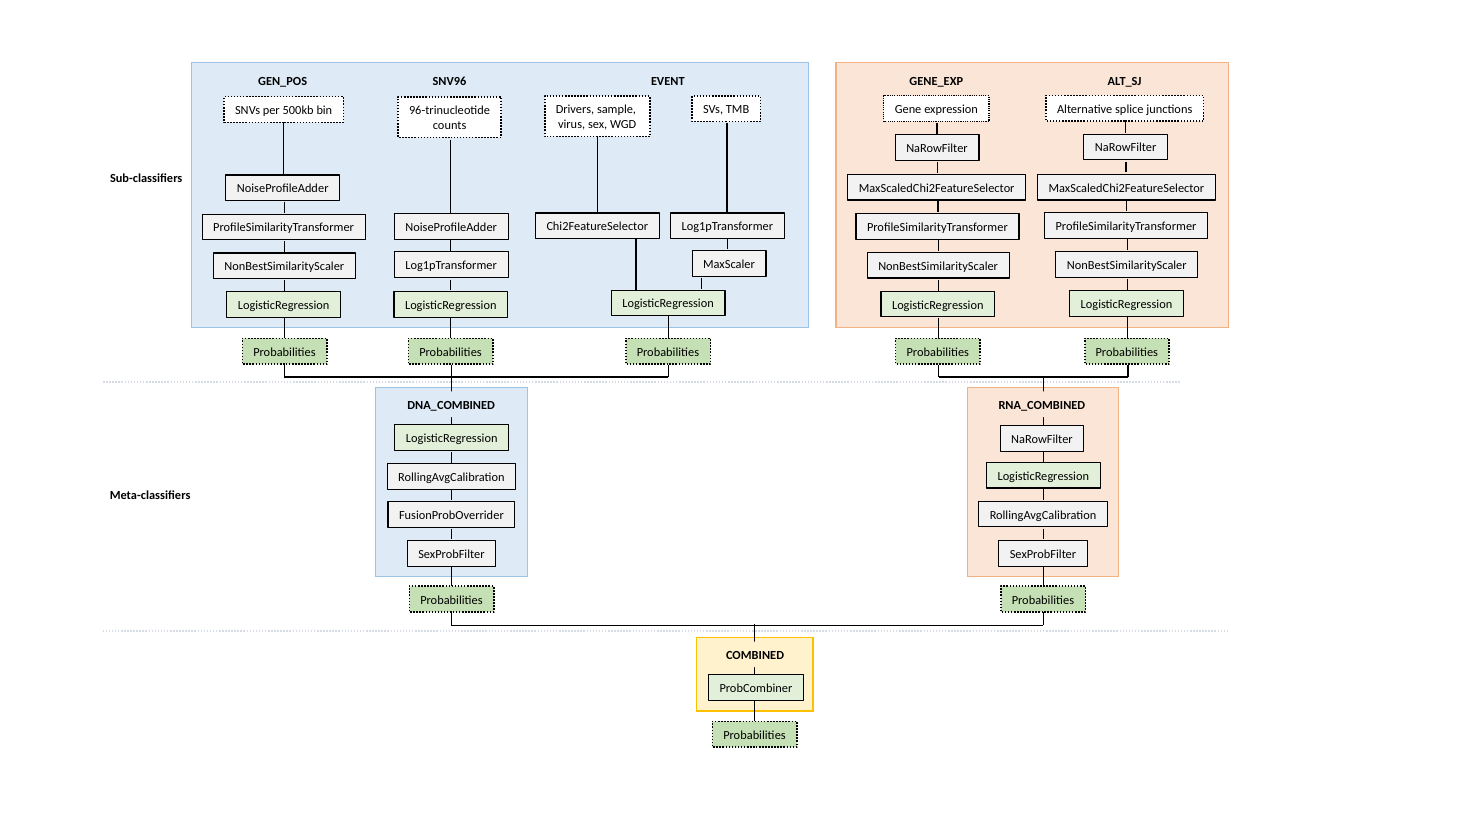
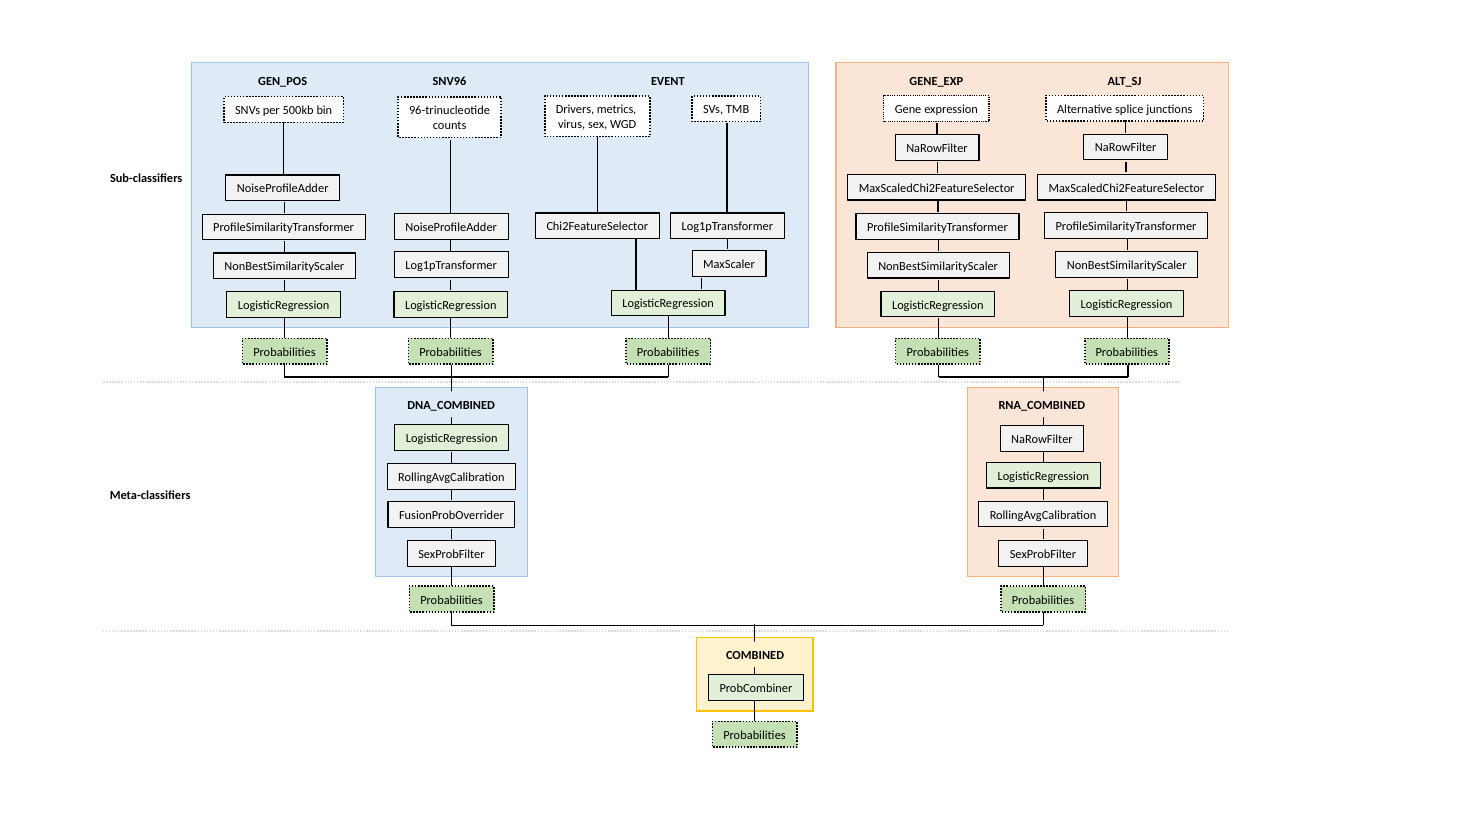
sample: sample -> metrics
